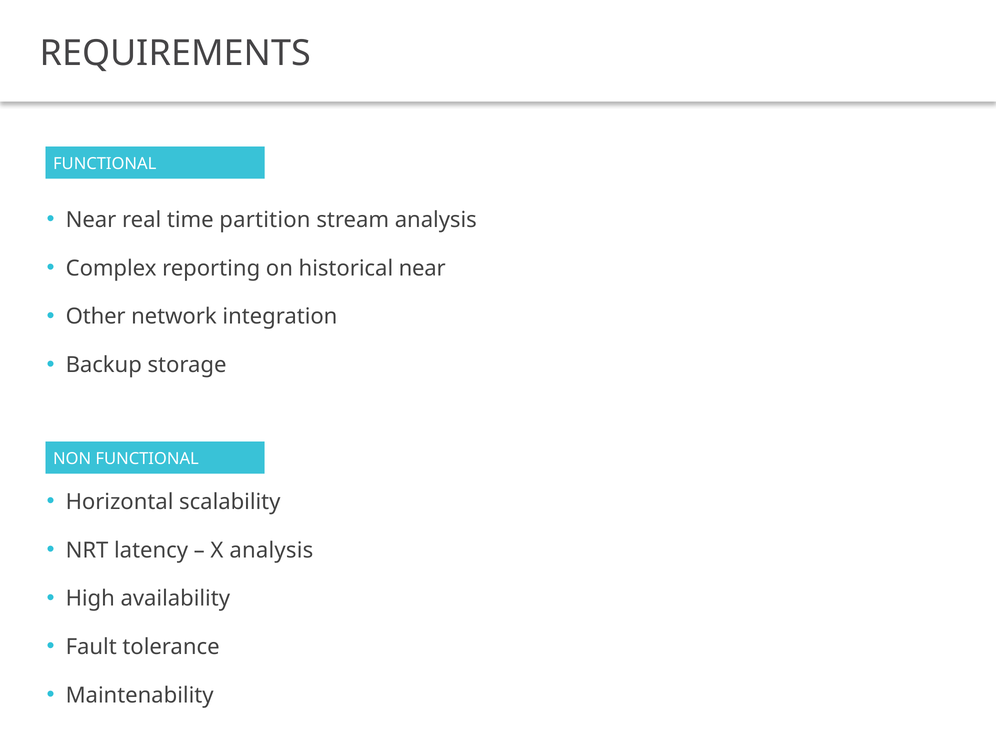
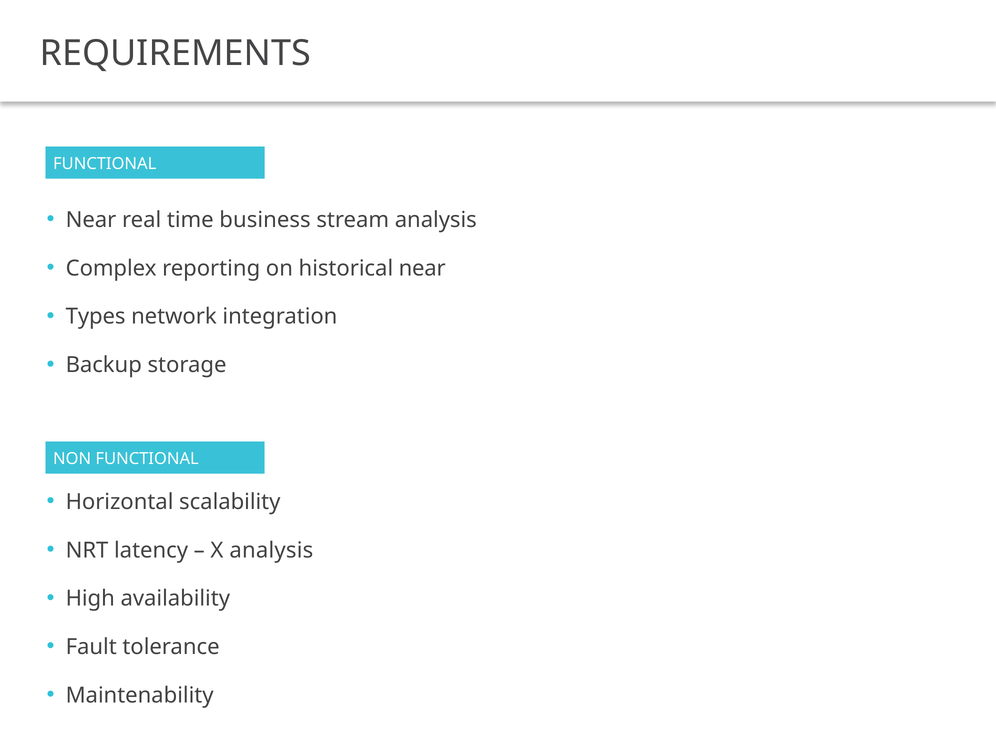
partition: partition -> business
Other: Other -> Types
